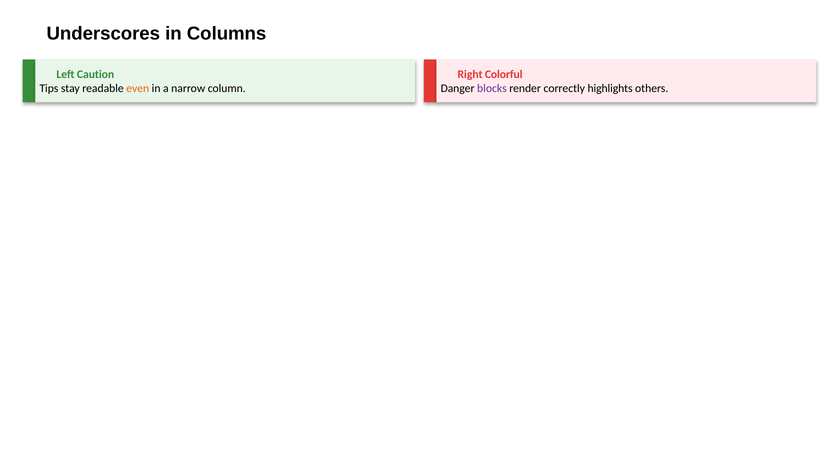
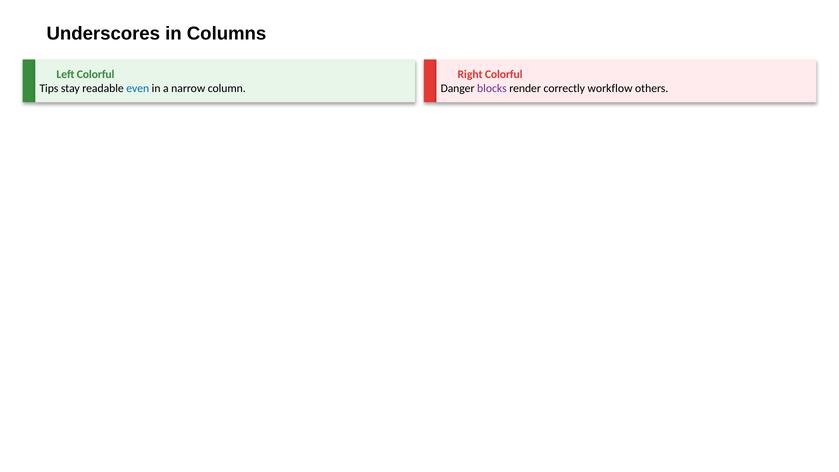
Caution at (96, 75): Caution -> Colorful
even colour: orange -> blue
highlights: highlights -> workflow
